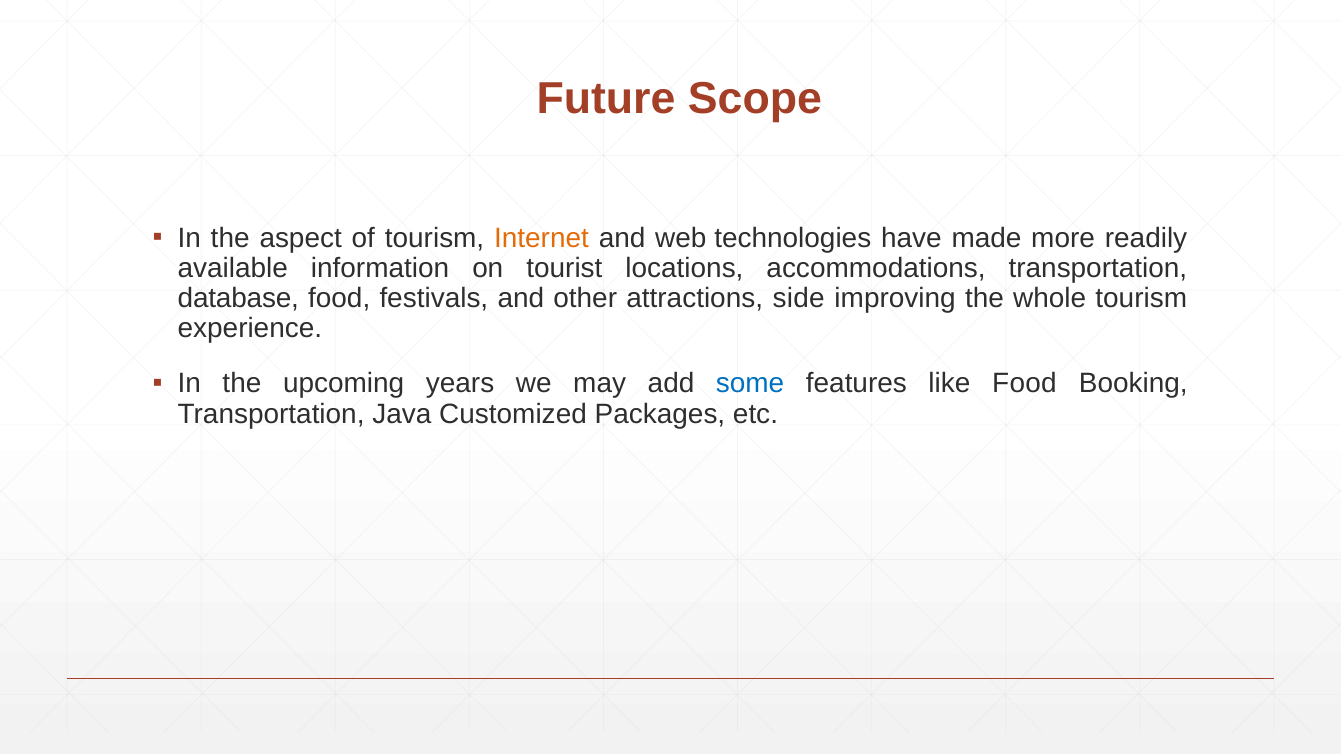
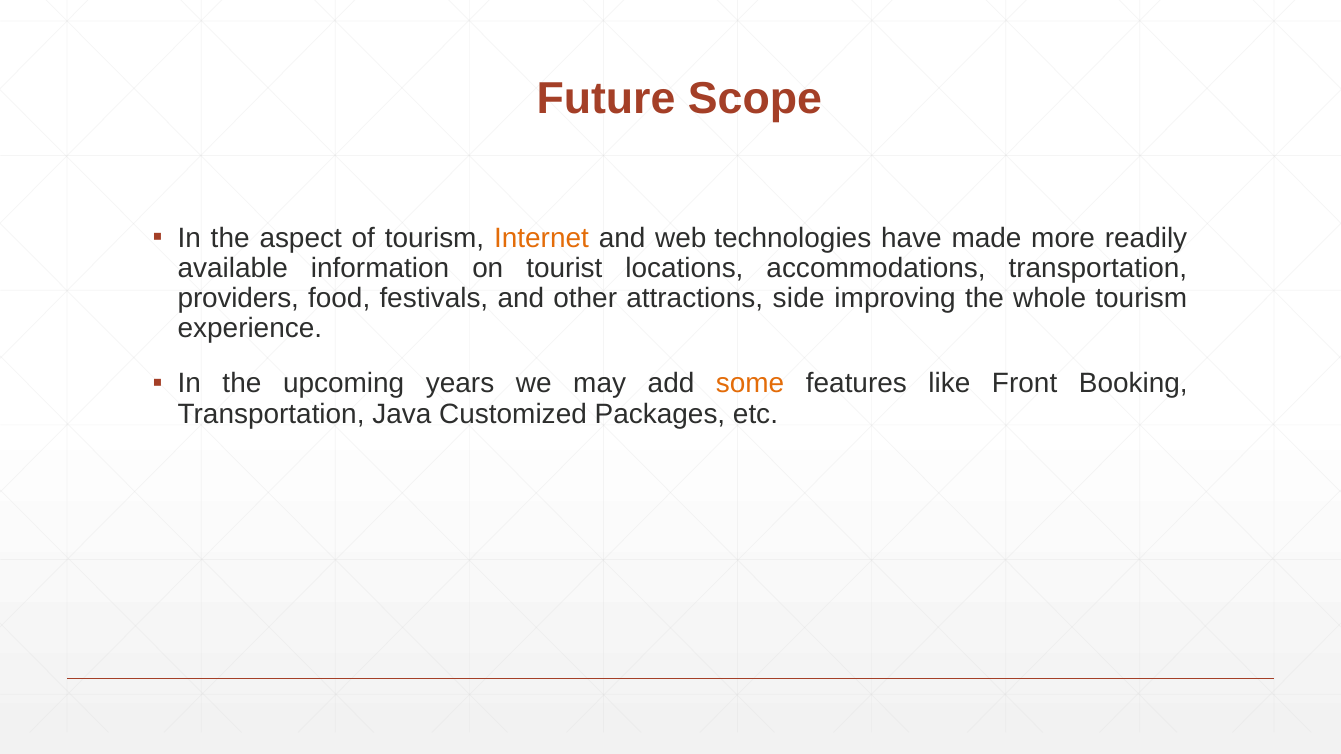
database: database -> providers
some colour: blue -> orange
like Food: Food -> Front
